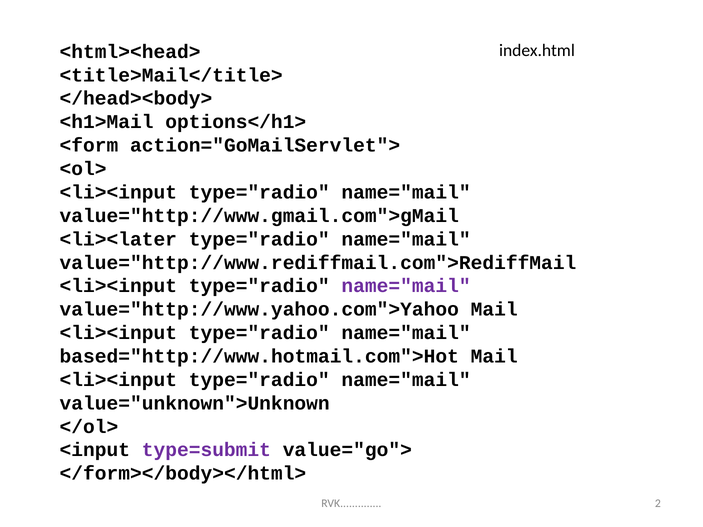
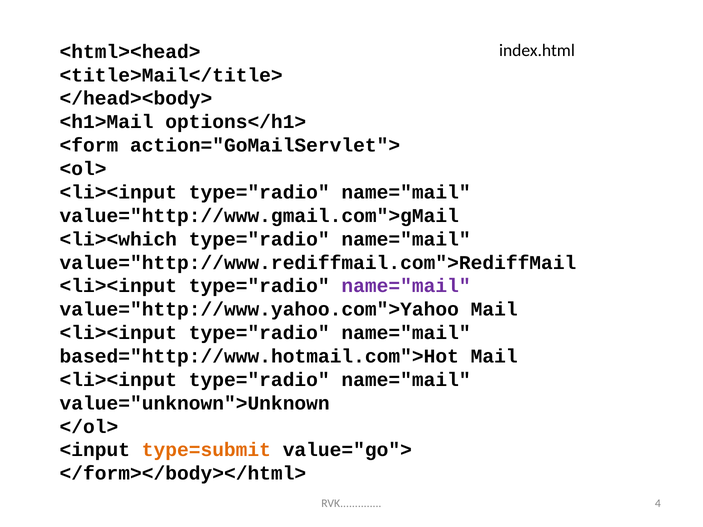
<li><later: <li><later -> <li><which
type=submit colour: purple -> orange
2: 2 -> 4
